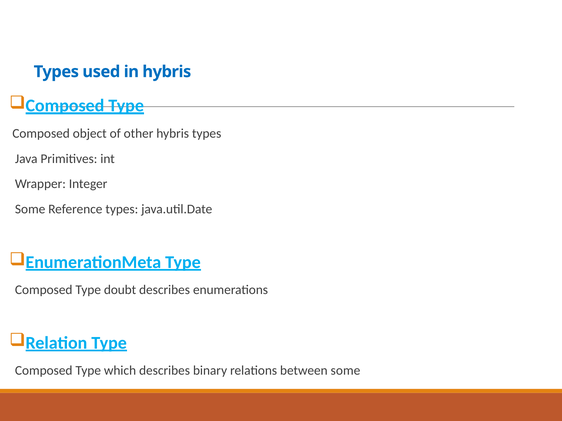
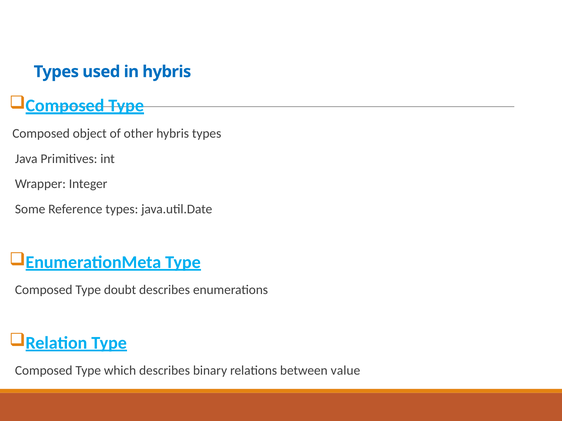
between some: some -> value
